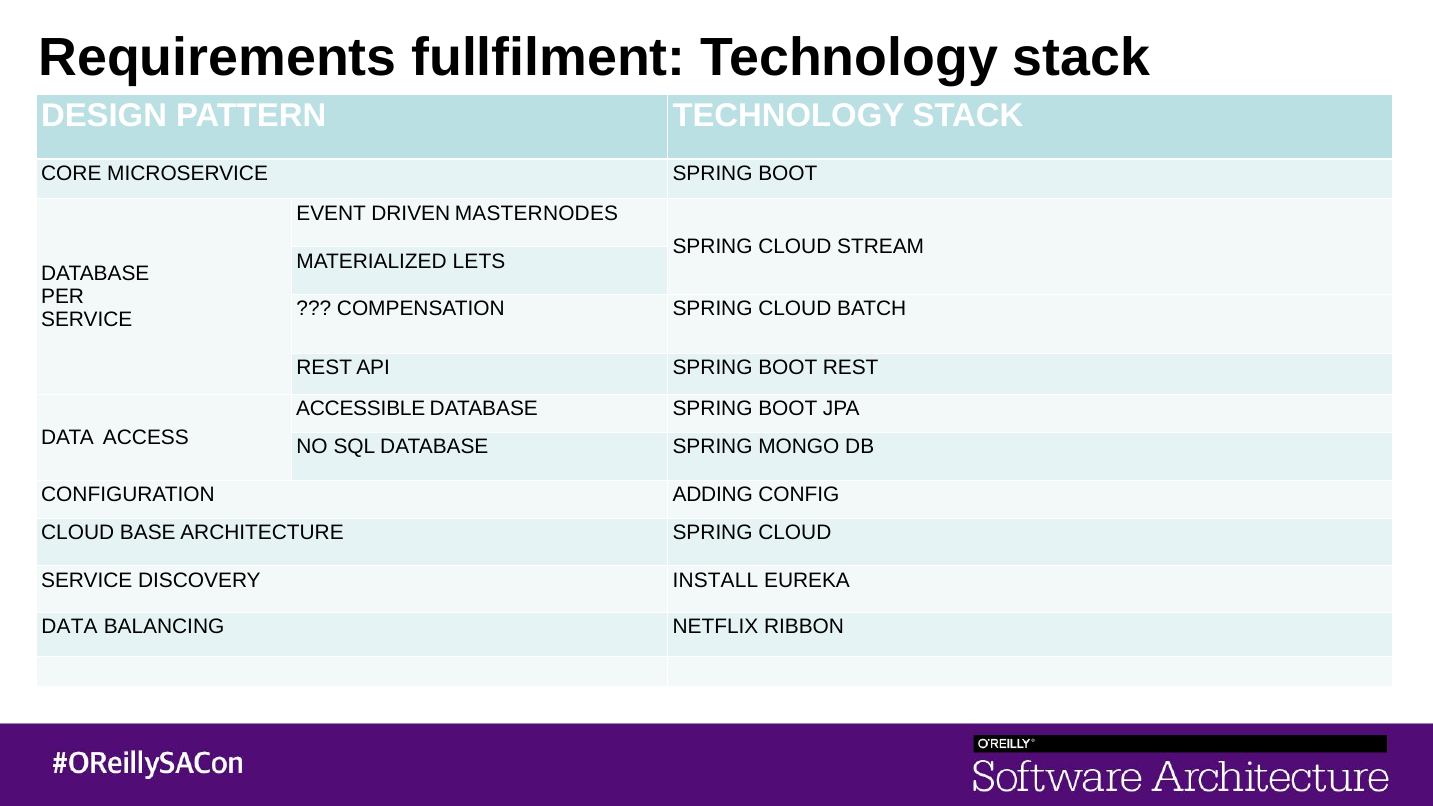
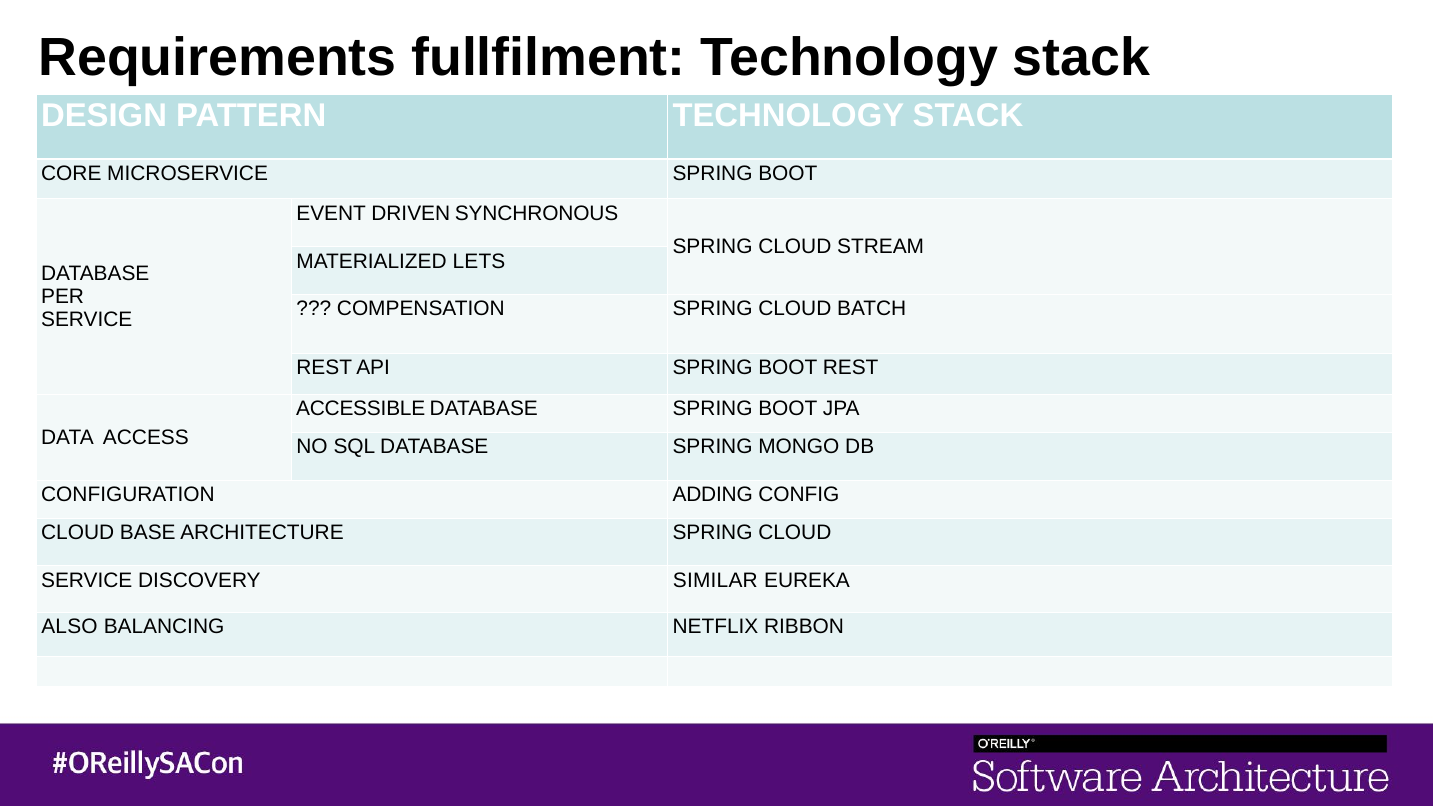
MASTERNODES: MASTERNODES -> SYNCHRONOUS
INSTALL: INSTALL -> SIMILAR
DATA at (69, 627): DATA -> ALSO
